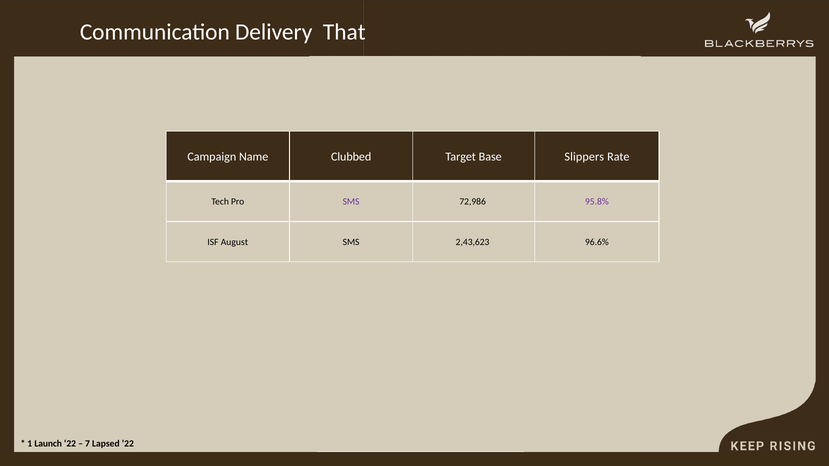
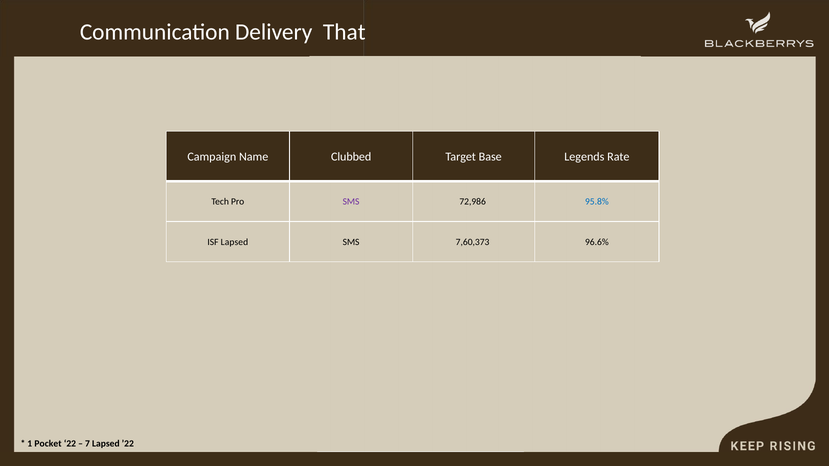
Slippers: Slippers -> Legends
95.8% colour: purple -> blue
ISF August: August -> Lapsed
2,43,623: 2,43,623 -> 7,60,373
Launch: Launch -> Pocket
